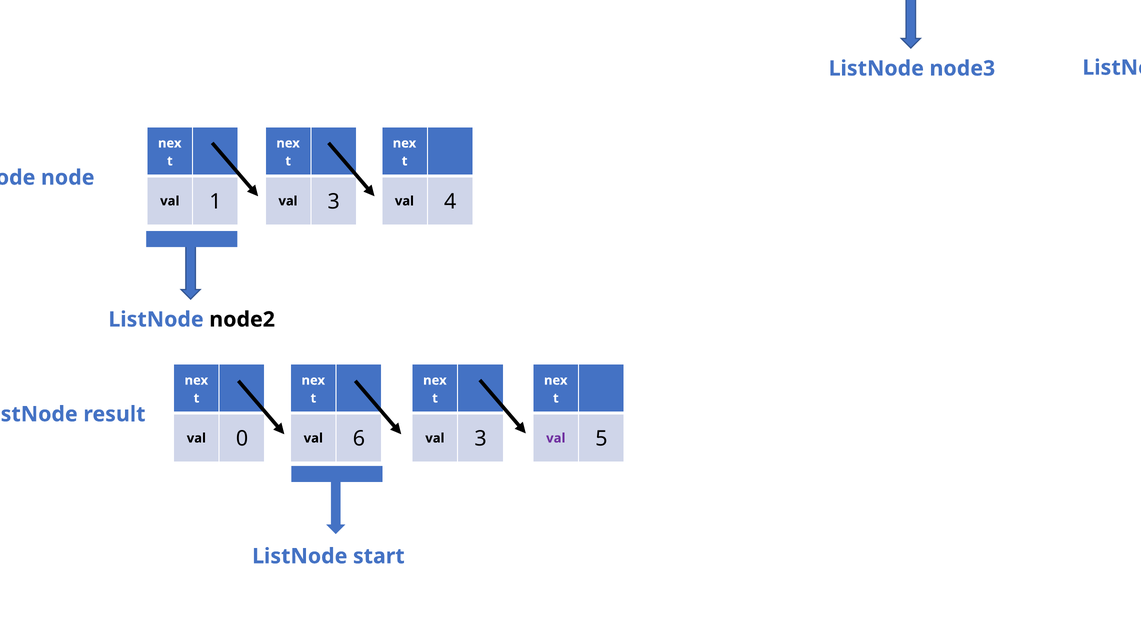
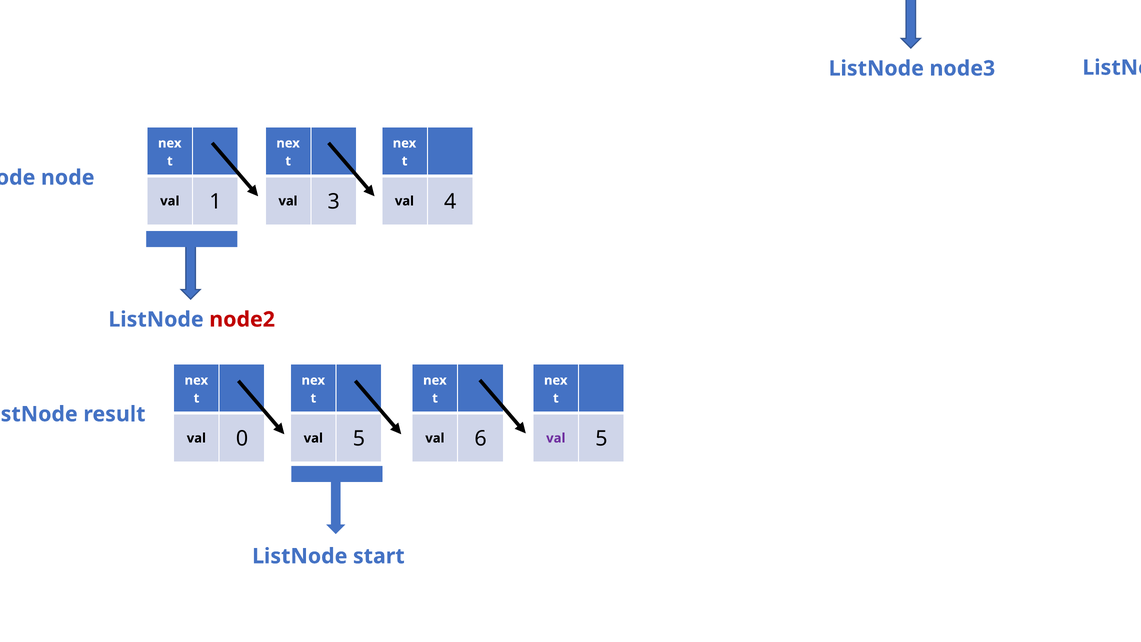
node2 colour: black -> red
6 at (359, 439): 6 -> 5
3 at (481, 439): 3 -> 6
